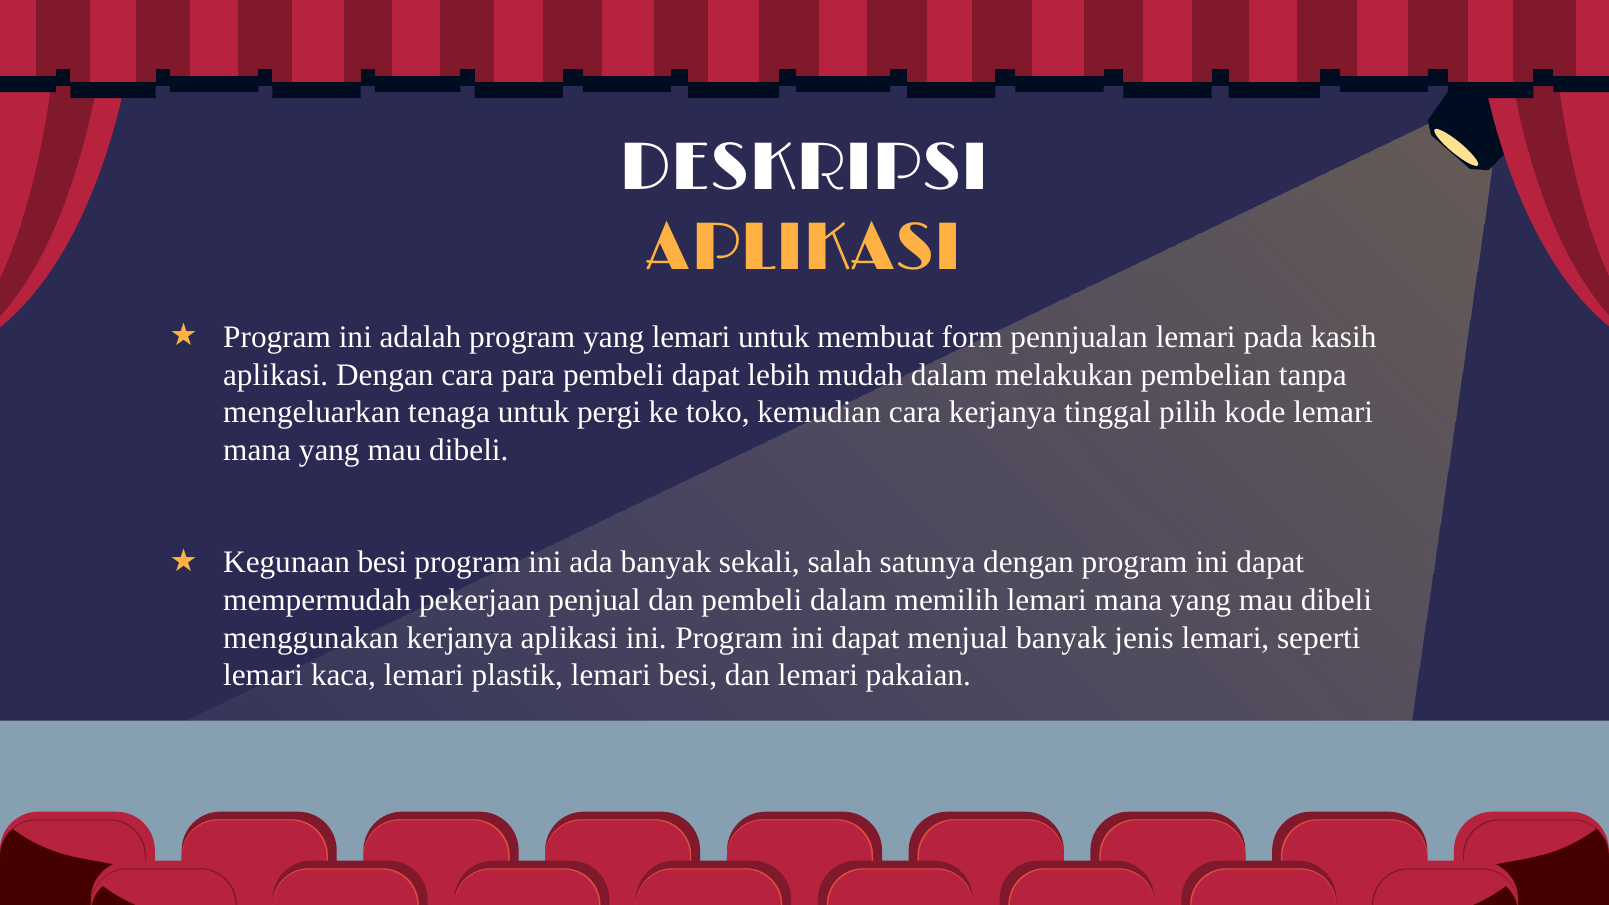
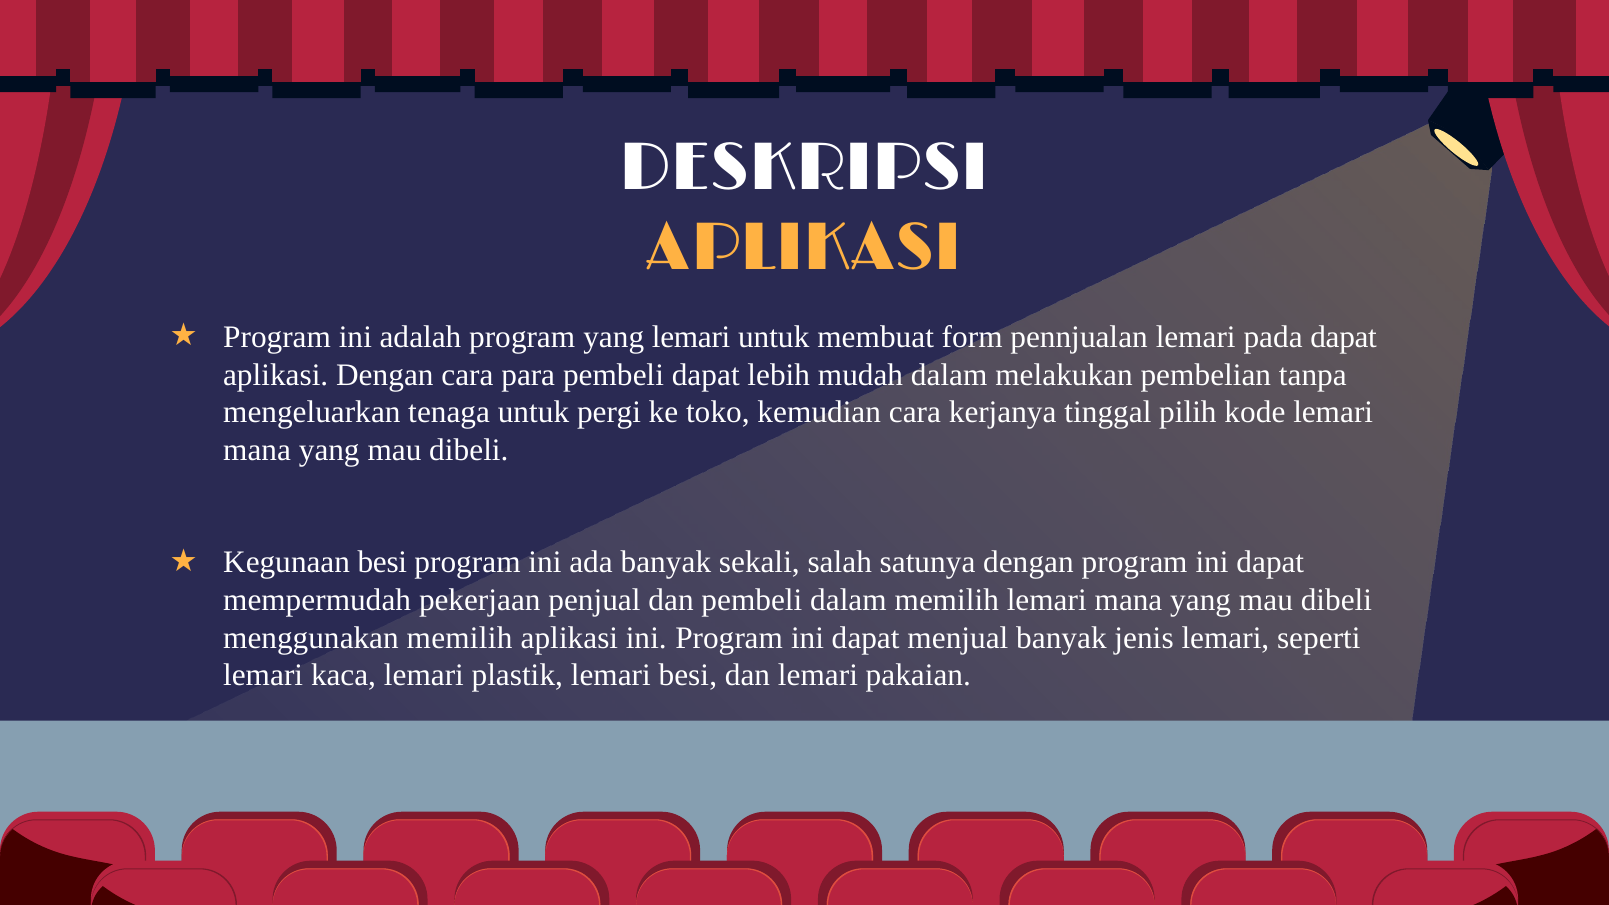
pada kasih: kasih -> dapat
menggunakan kerjanya: kerjanya -> memilih
